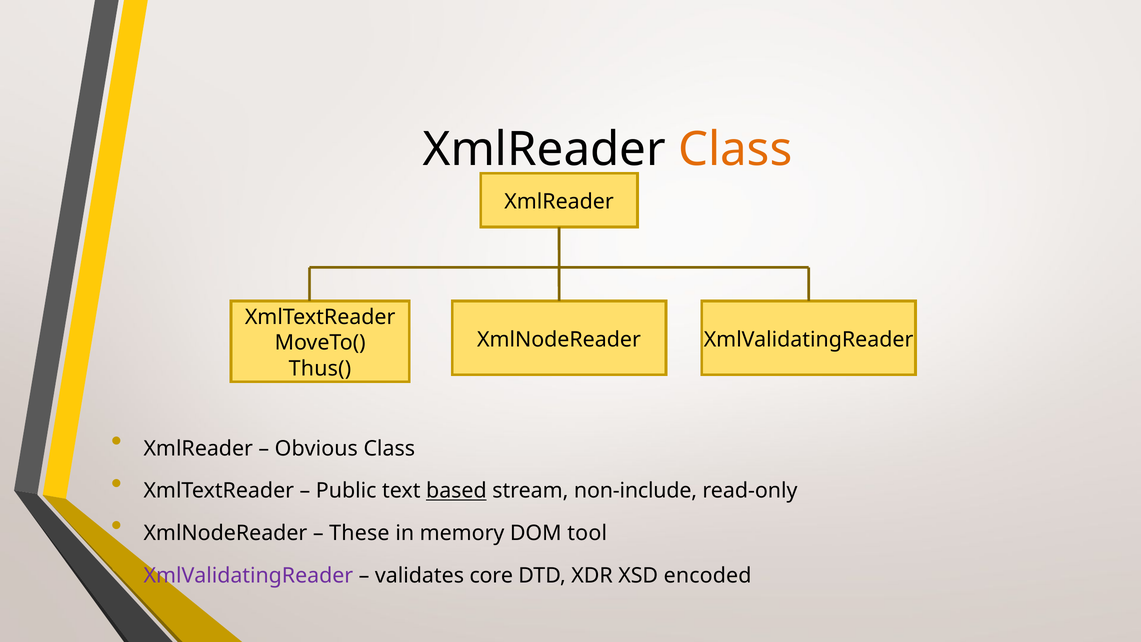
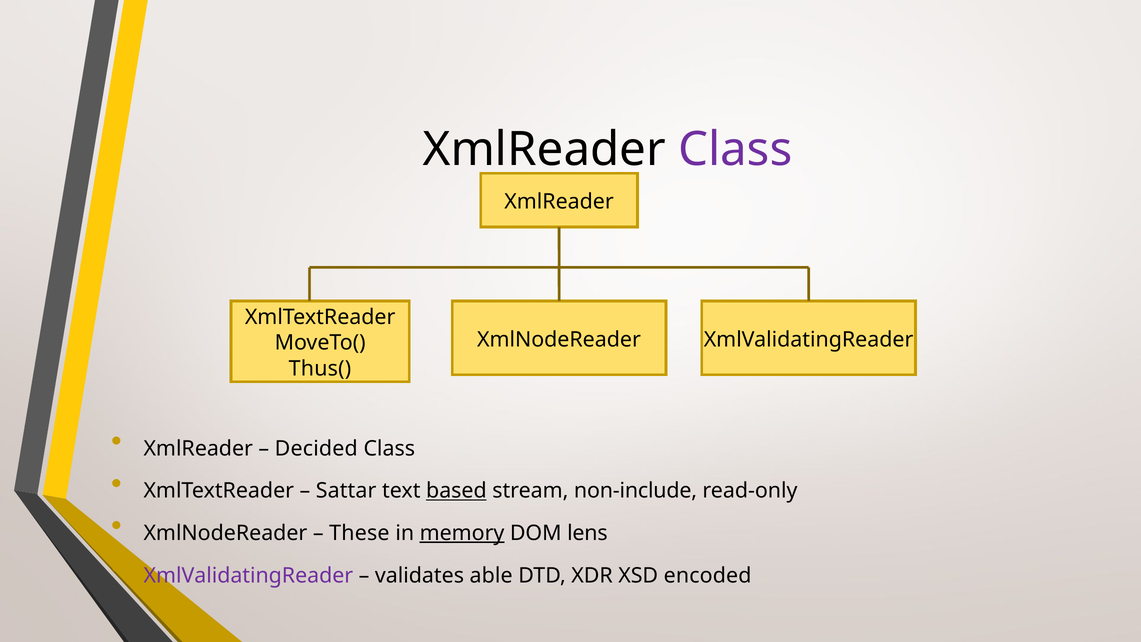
Class at (735, 149) colour: orange -> purple
Obvious: Obvious -> Decided
Public: Public -> Sattar
memory underline: none -> present
tool: tool -> lens
core: core -> able
